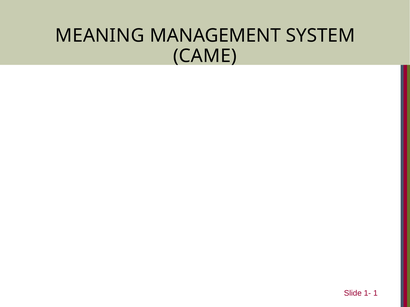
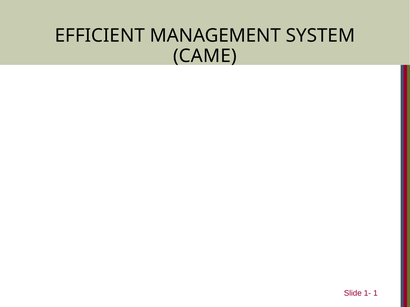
MEANING: MEANING -> EFFICIENT
